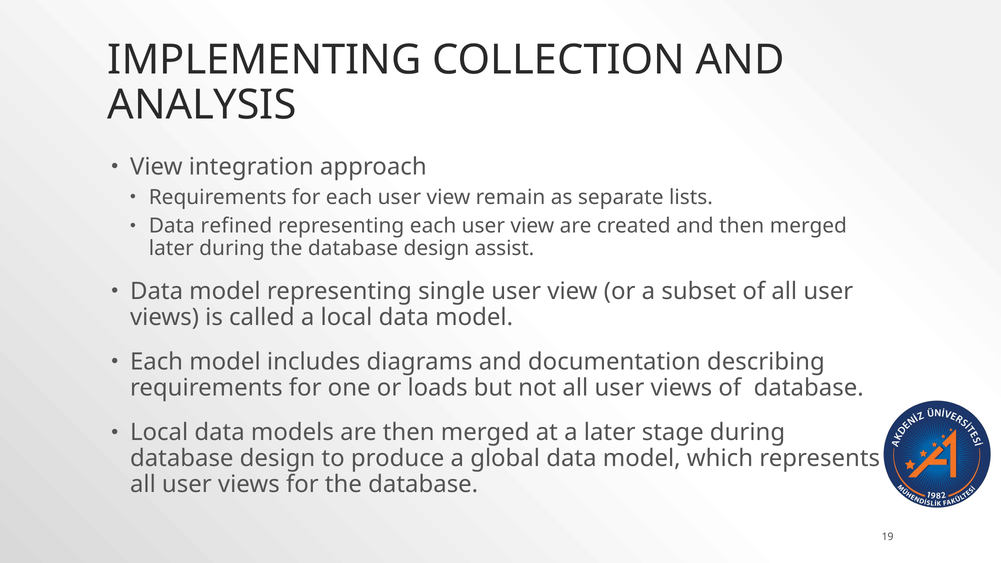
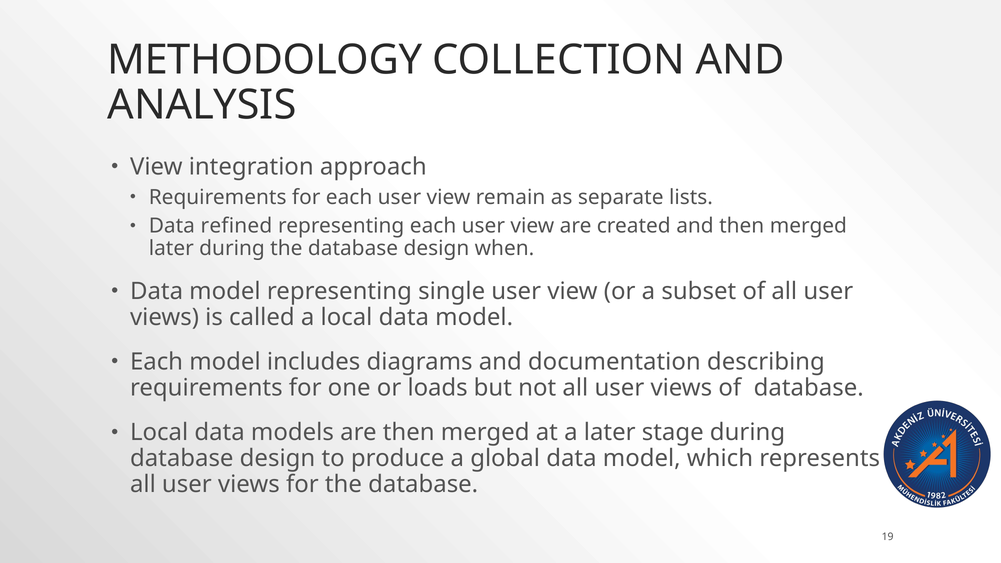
IMPLEMENTING: IMPLEMENTING -> METHODOLOGY
assist: assist -> when
